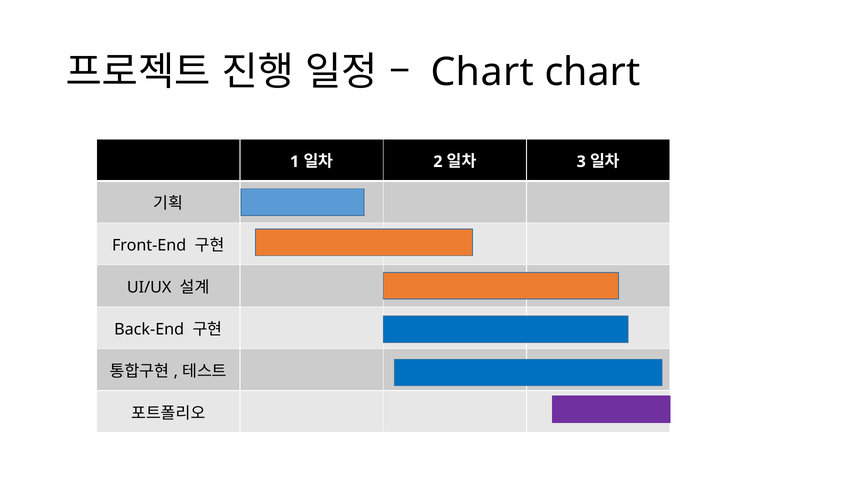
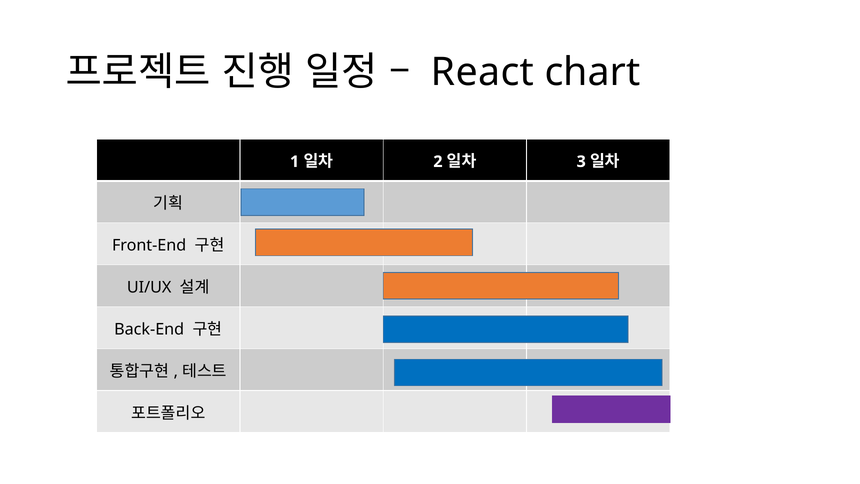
Chart at (482, 72): Chart -> React
